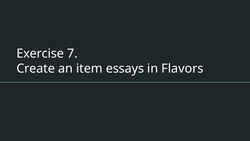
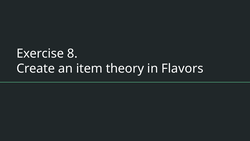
7: 7 -> 8
essays: essays -> theory
